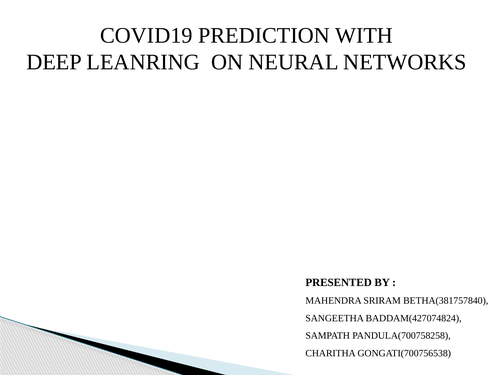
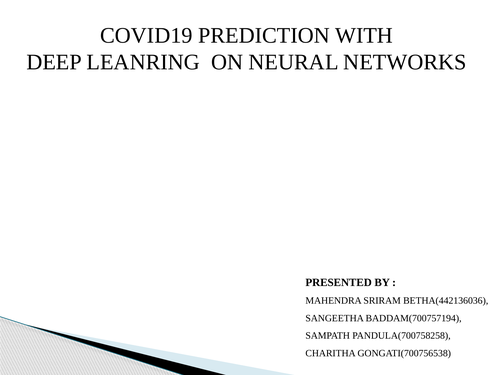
BETHA(381757840: BETHA(381757840 -> BETHA(442136036
BADDAM(427074824: BADDAM(427074824 -> BADDAM(700757194
